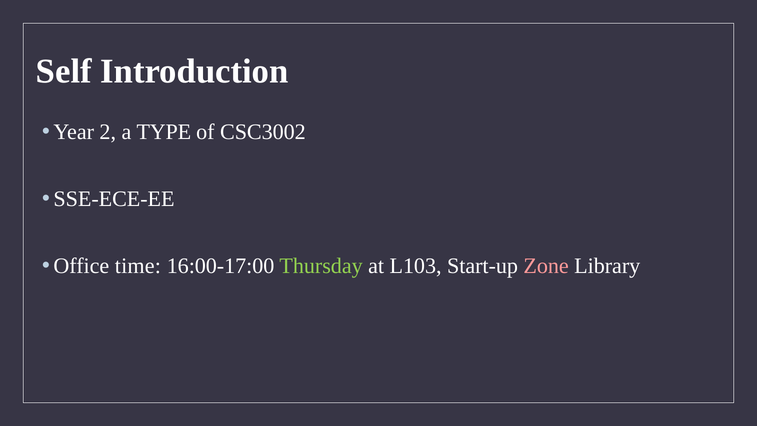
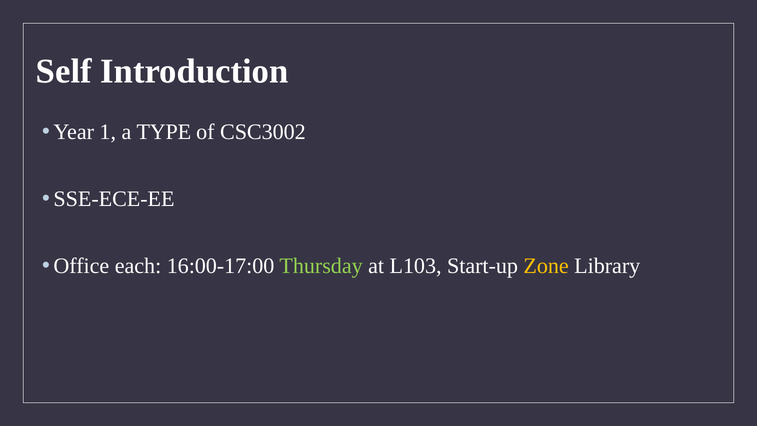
2: 2 -> 1
time: time -> each
Zone colour: pink -> yellow
